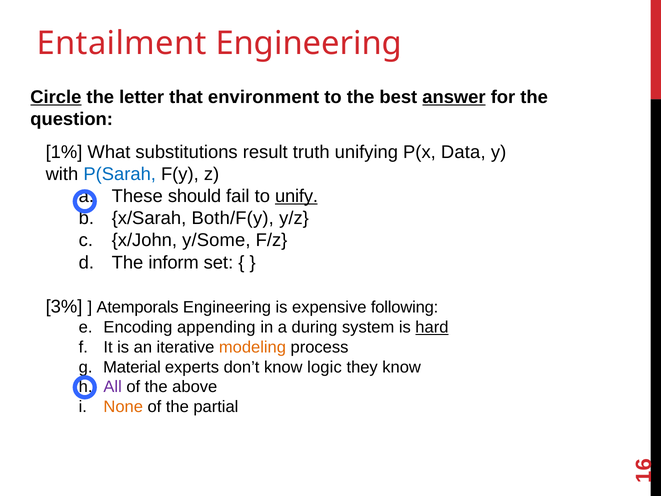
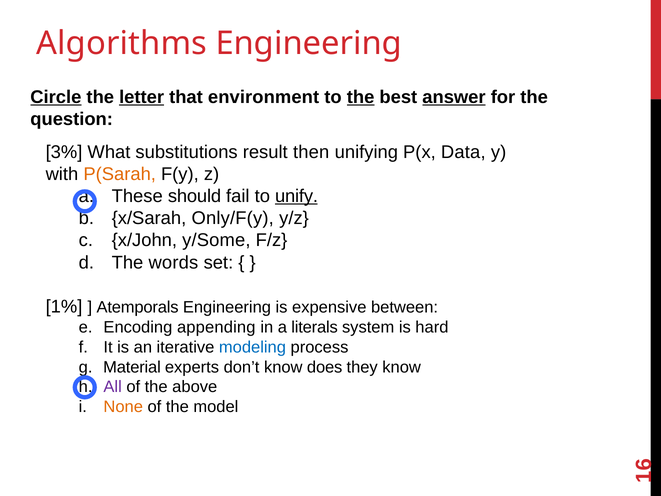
Entailment: Entailment -> Algorithms
letter underline: none -> present
the at (361, 97) underline: none -> present
1%: 1% -> 3%
truth: truth -> then
P(Sarah colour: blue -> orange
Both/F(y: Both/F(y -> Only/F(y
inform: inform -> words
3%: 3% -> 1%
following: following -> between
during: during -> literals
hard underline: present -> none
modeling colour: orange -> blue
logic: logic -> does
partial: partial -> model
